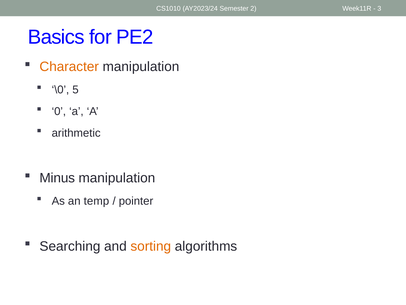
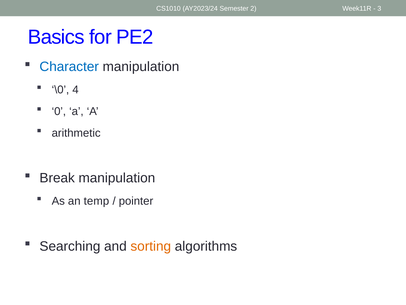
Character colour: orange -> blue
5: 5 -> 4
Minus: Minus -> Break
